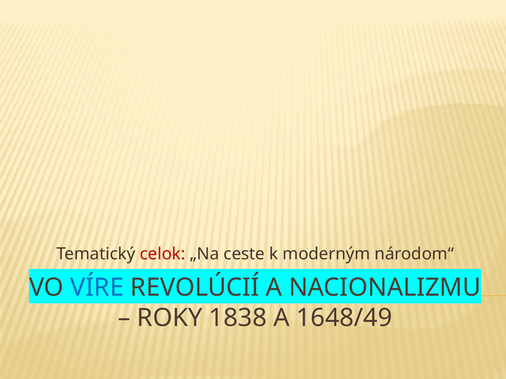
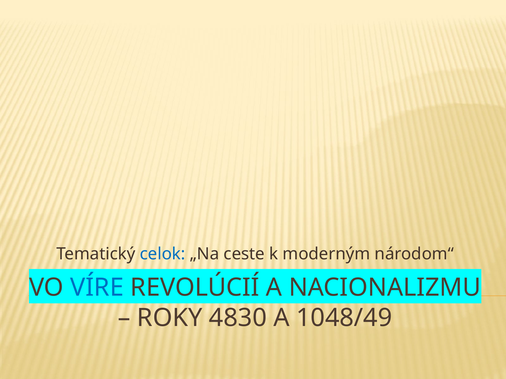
celok colour: red -> blue
1838: 1838 -> 4830
1648/49: 1648/49 -> 1048/49
